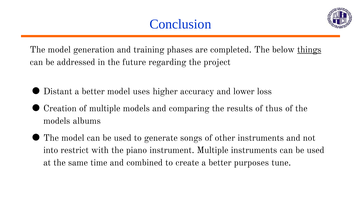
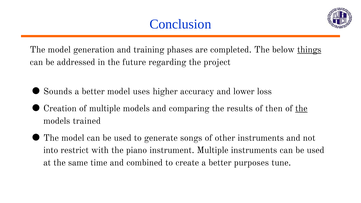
Distant: Distant -> Sounds
thus: thus -> then
the at (301, 108) underline: none -> present
albums: albums -> trained
